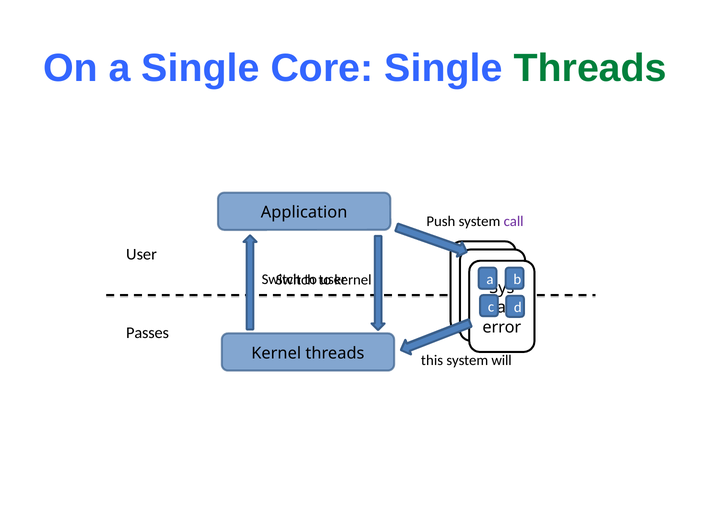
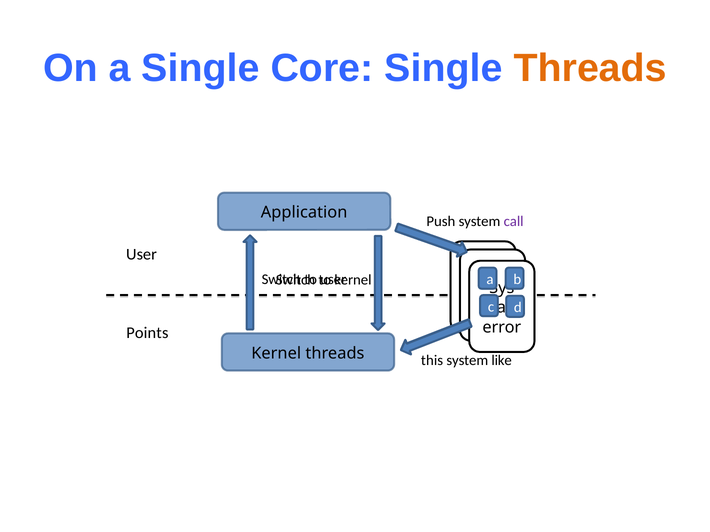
Threads at (590, 68) colour: green -> orange
Passes: Passes -> Points
will: will -> like
